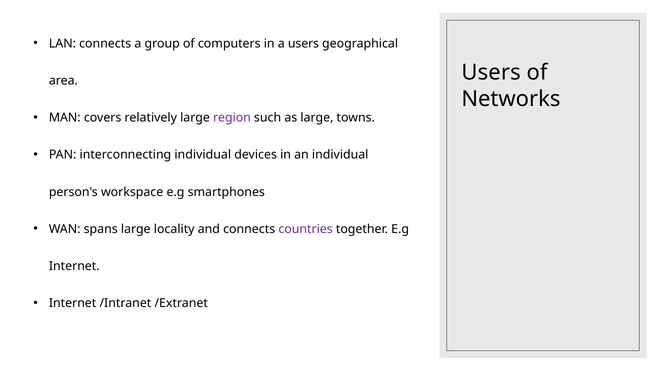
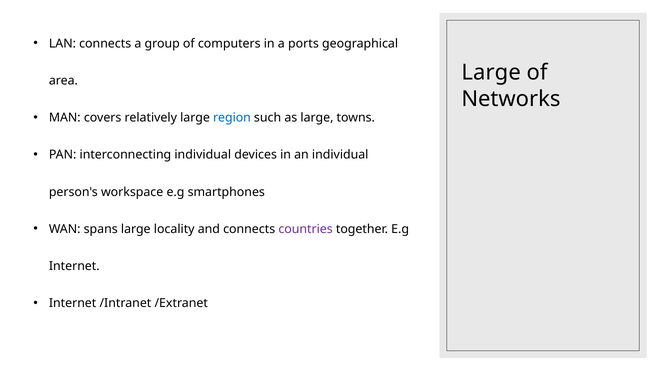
a users: users -> ports
Users at (491, 73): Users -> Large
region colour: purple -> blue
